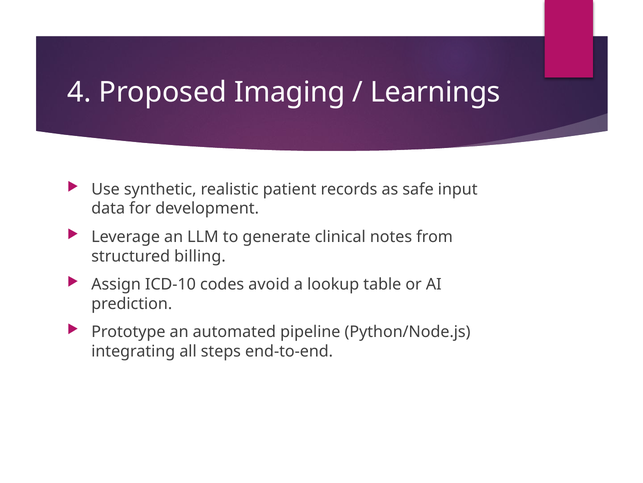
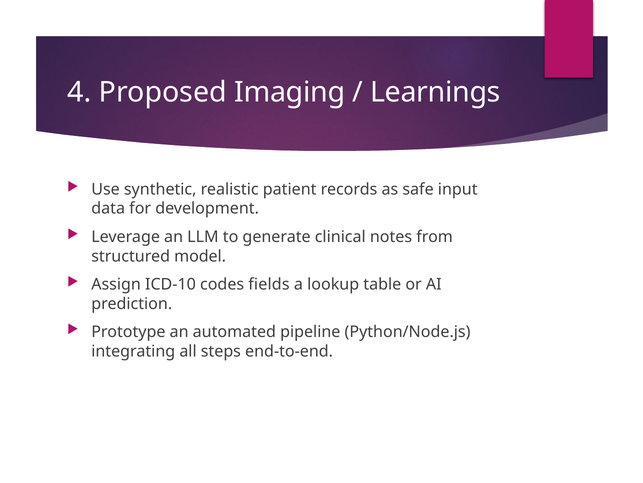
billing: billing -> model
avoid: avoid -> fields
